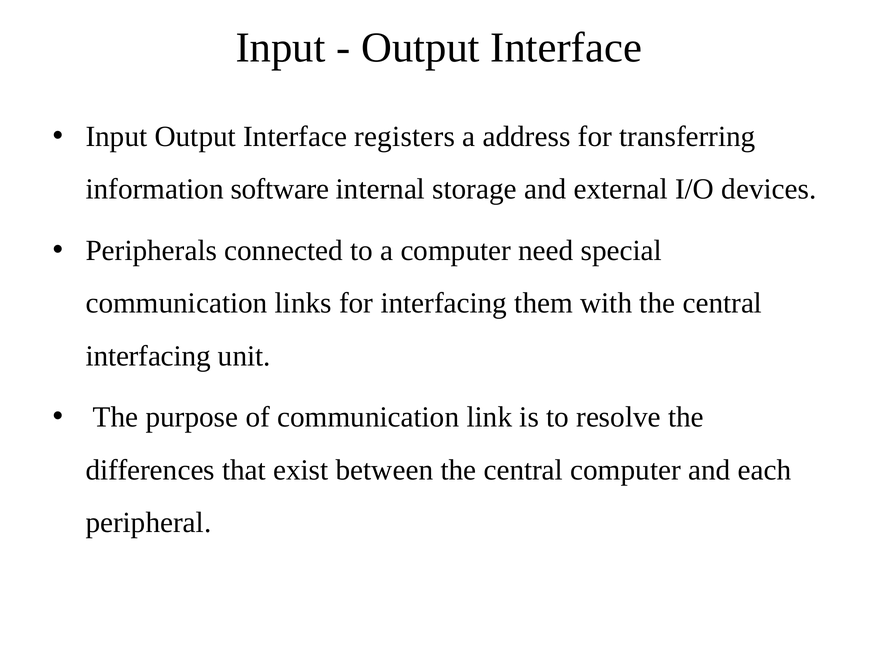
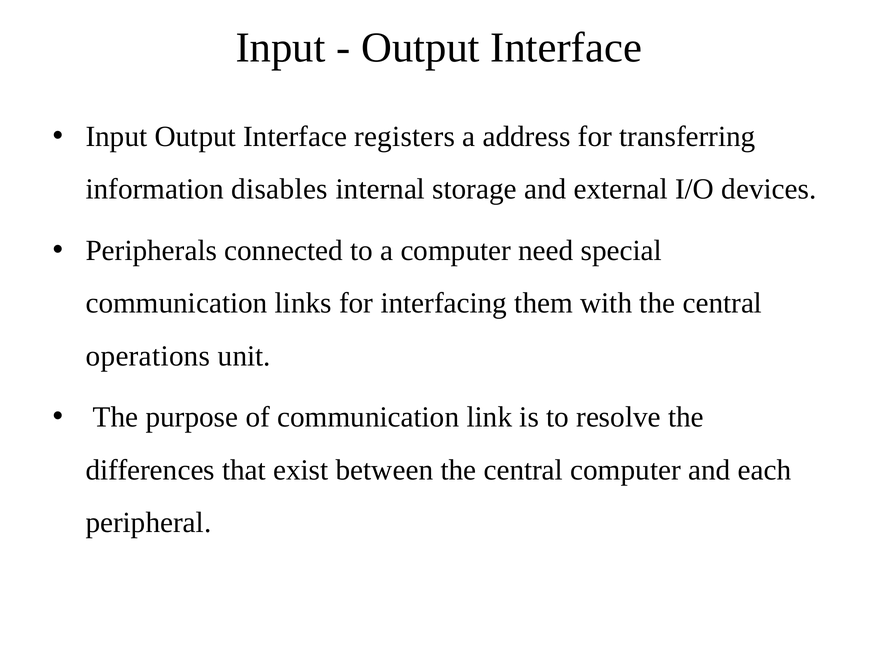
software: software -> disables
interfacing at (148, 356): interfacing -> operations
